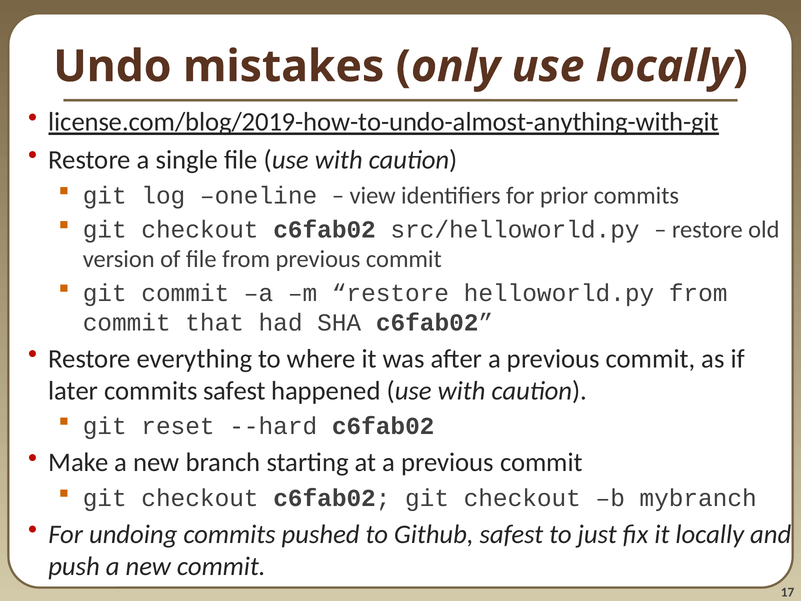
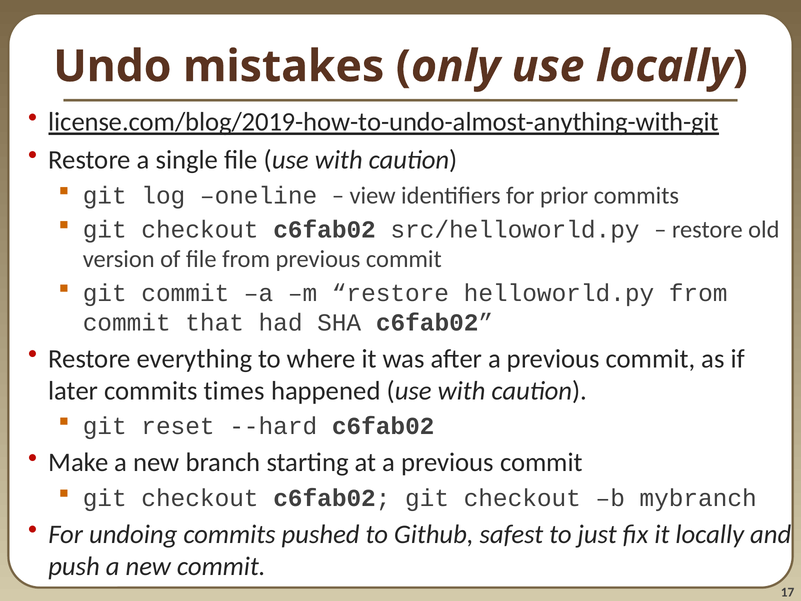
commits safest: safest -> times
